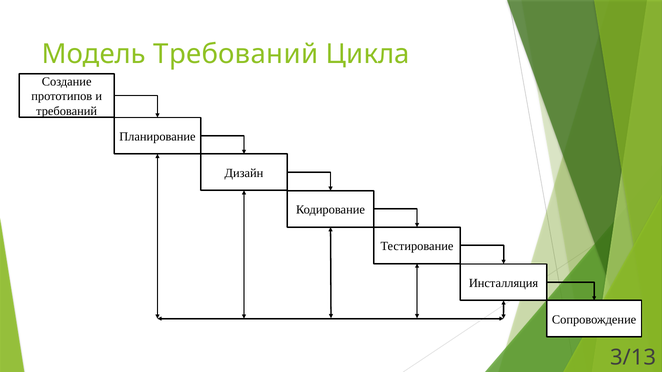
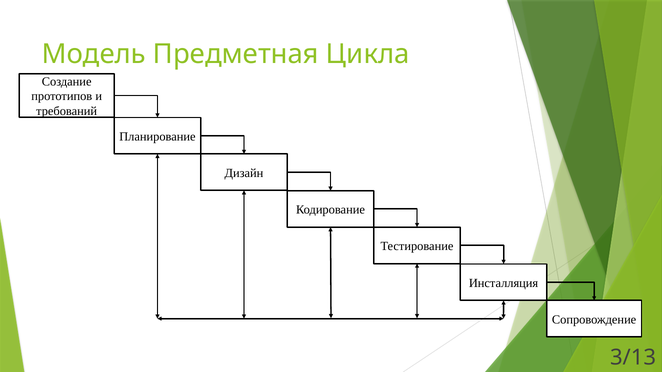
Модель Требований: Требований -> Предметная
